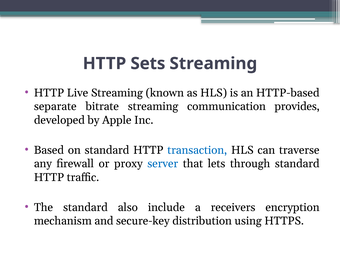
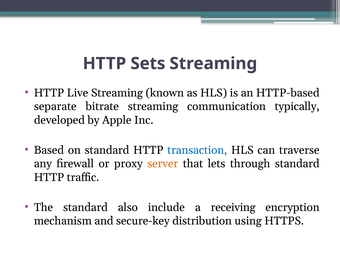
provides: provides -> typically
server colour: blue -> orange
receivers: receivers -> receiving
